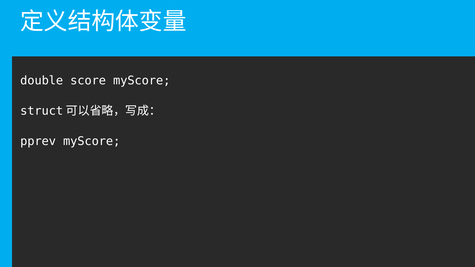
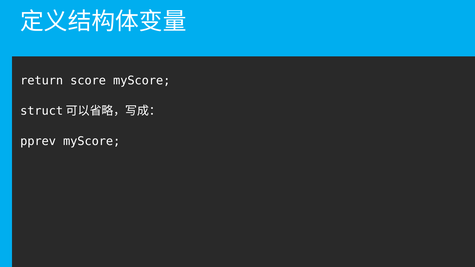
double: double -> return
